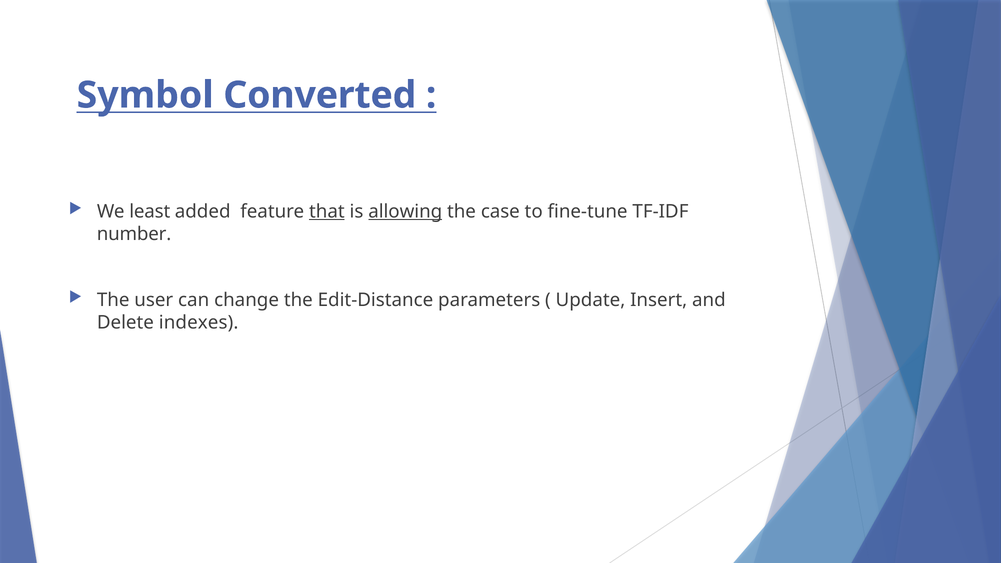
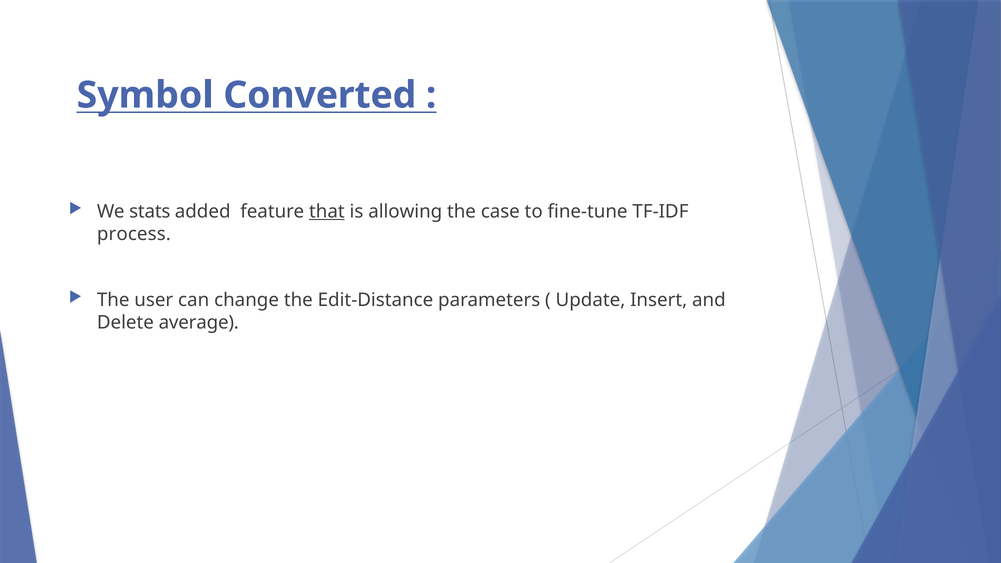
least: least -> stats
allowing underline: present -> none
number: number -> process
indexes: indexes -> average
